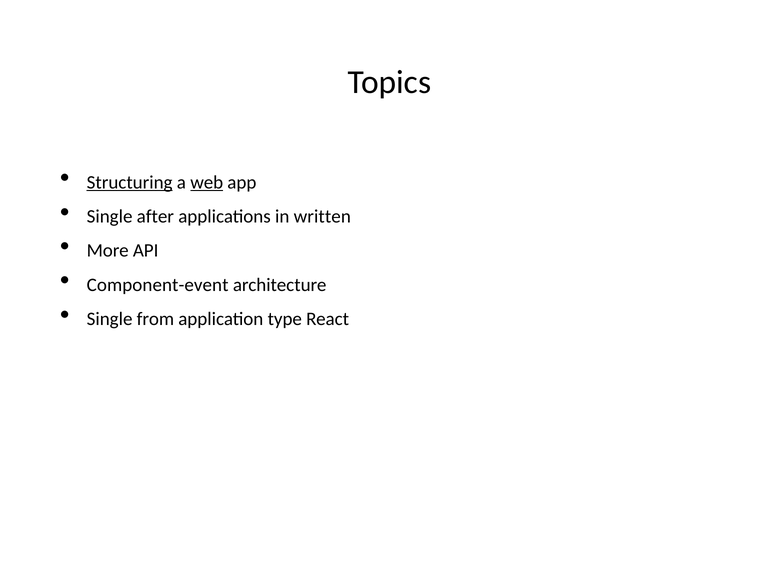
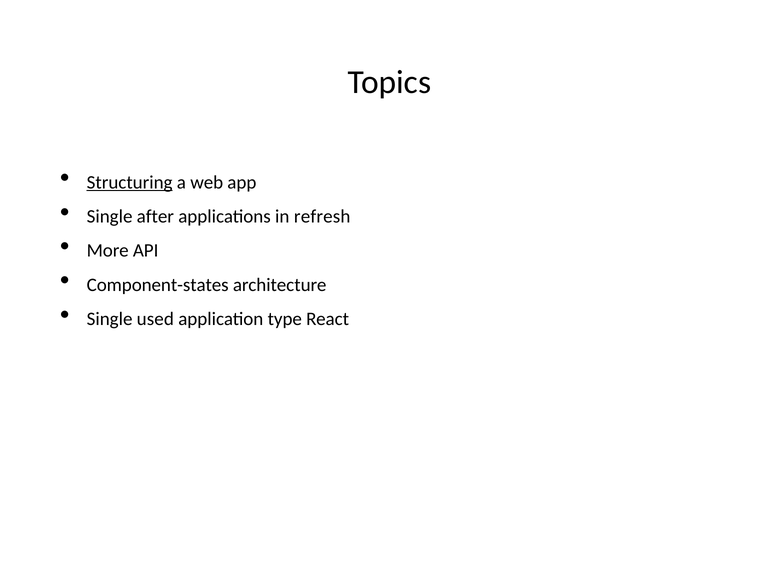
web underline: present -> none
written: written -> refresh
Component-event: Component-event -> Component-states
from: from -> used
